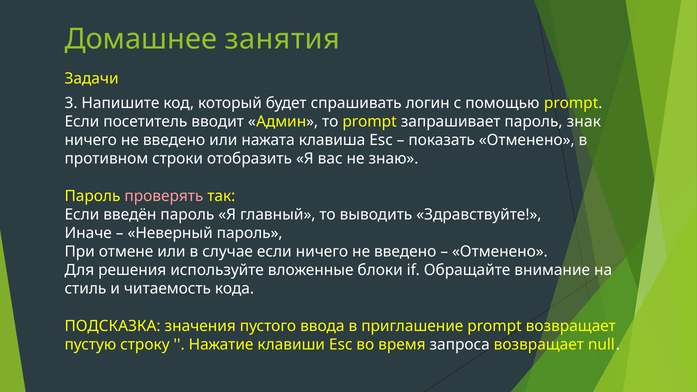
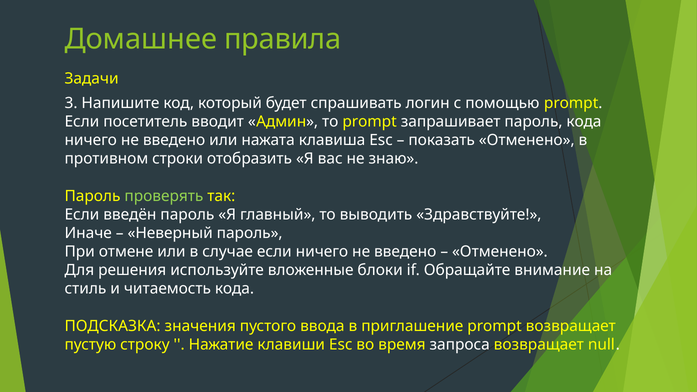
занятия: занятия -> правила
пароль знак: знак -> кода
проверять colour: pink -> light green
